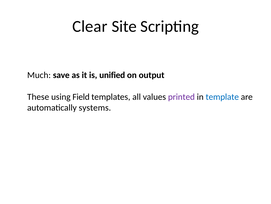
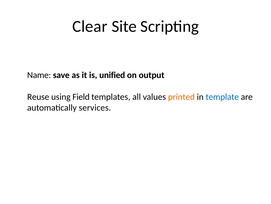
Much: Much -> Name
These: These -> Reuse
printed colour: purple -> orange
systems: systems -> services
